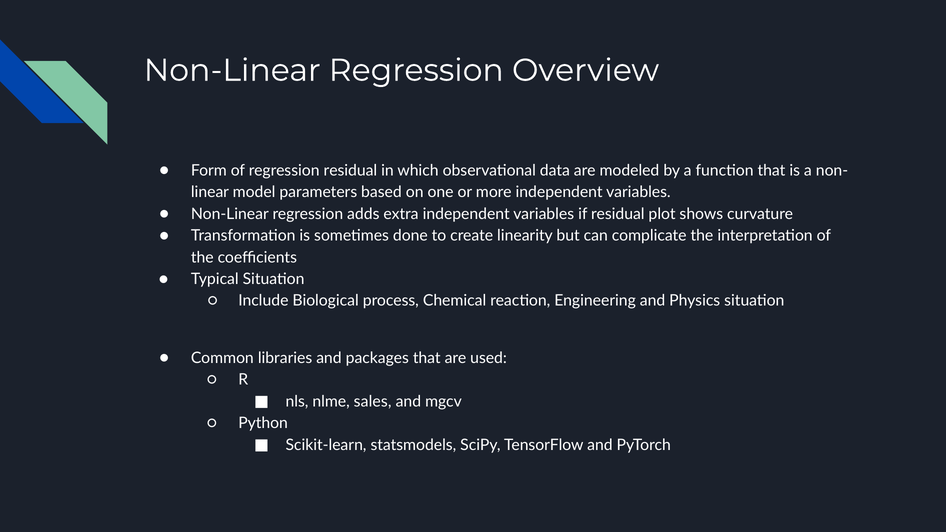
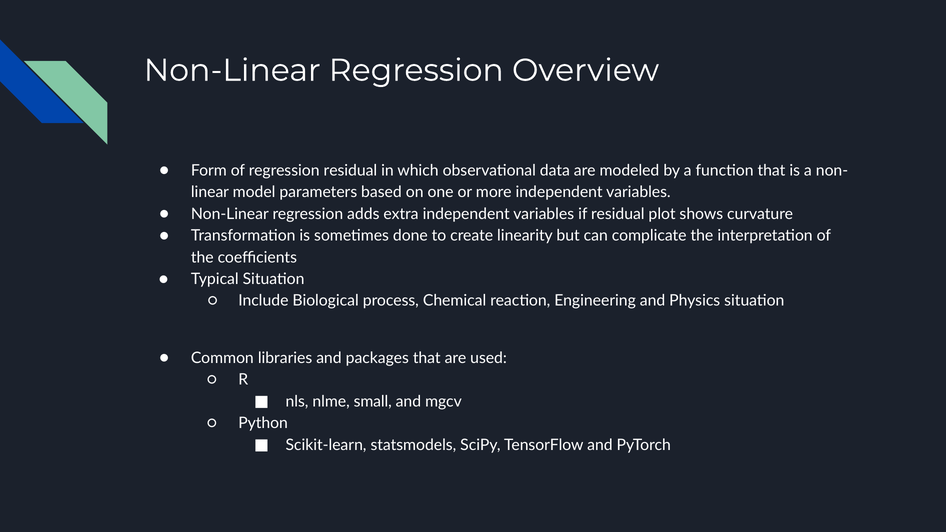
sales: sales -> small
